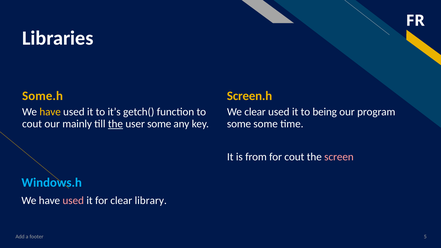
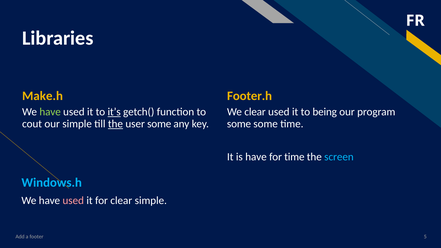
Some.h: Some.h -> Make.h
Screen.h: Screen.h -> Footer.h
have at (50, 112) colour: yellow -> light green
it’s underline: none -> present
our mainly: mainly -> simple
is from: from -> have
for cout: cout -> time
screen colour: pink -> light blue
clear library: library -> simple
